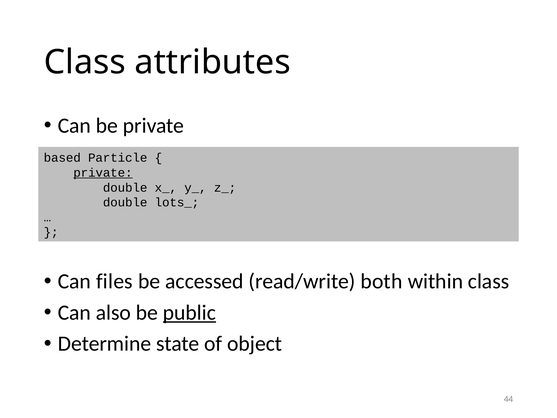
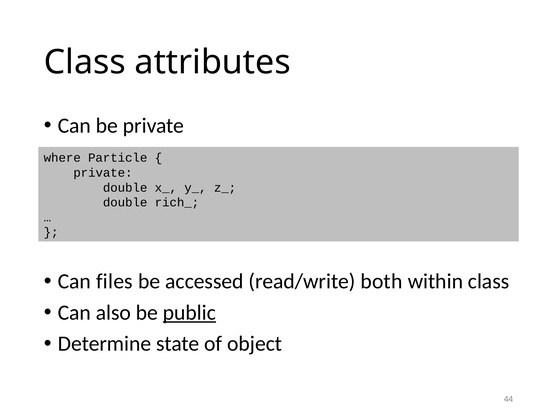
based: based -> where
private at (103, 173) underline: present -> none
lots_: lots_ -> rich_
